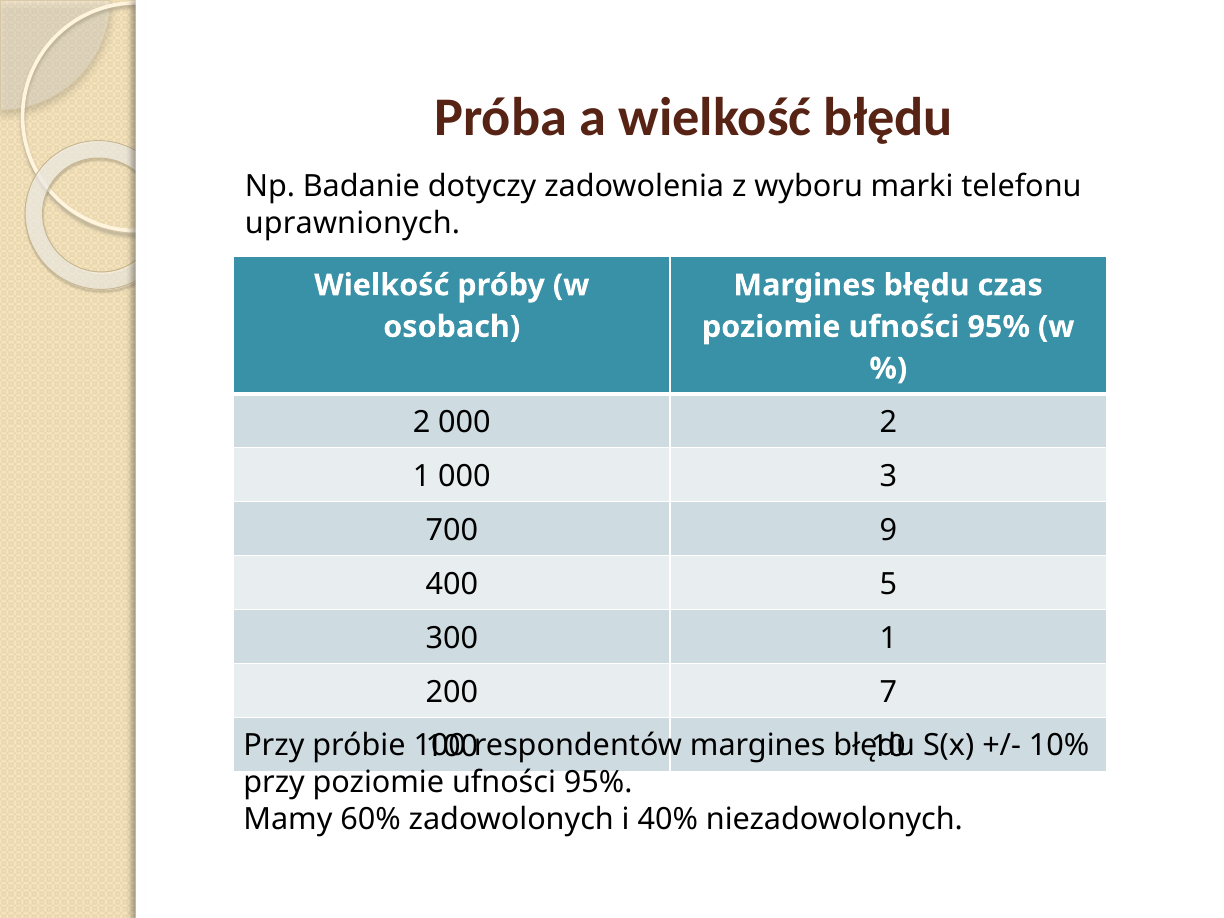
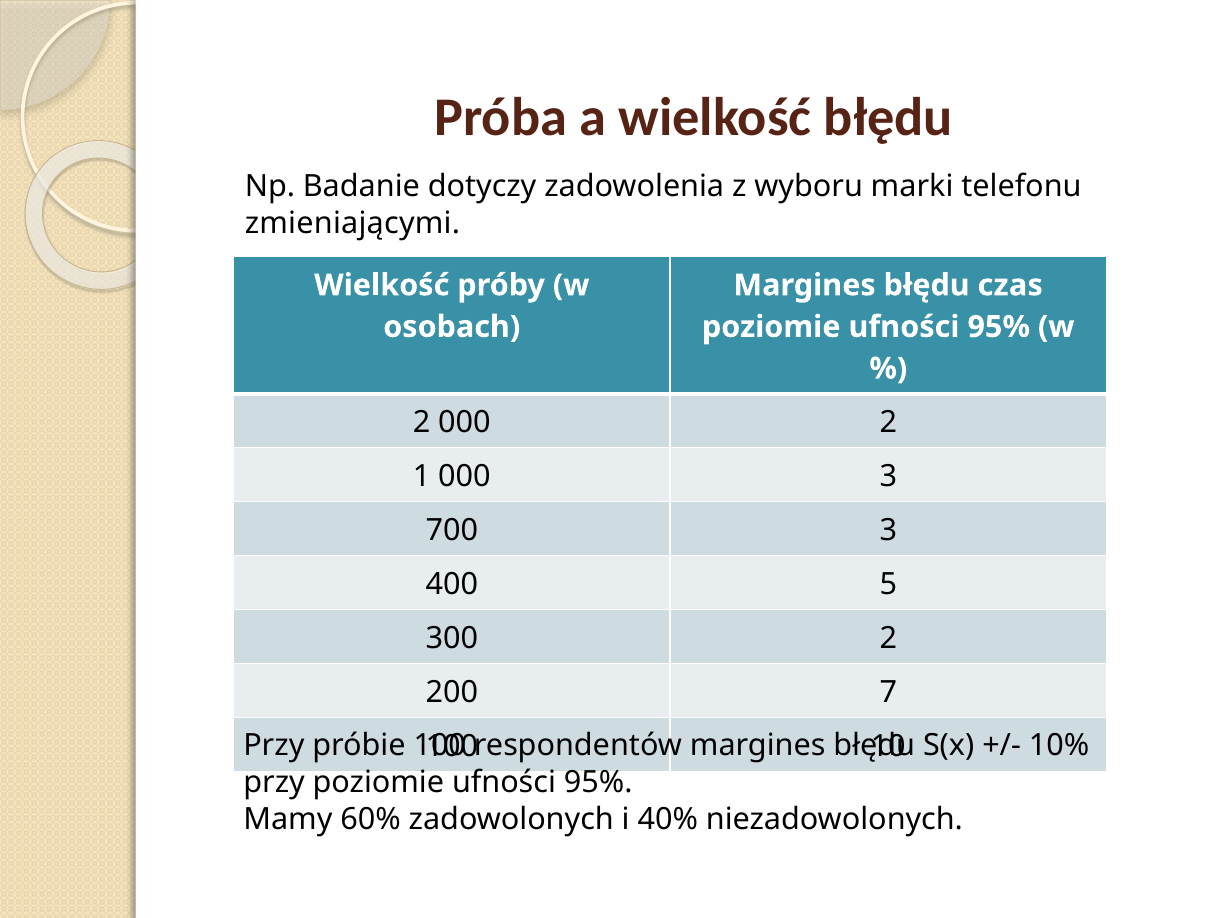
uprawnionych: uprawnionych -> zmieniającymi
700 9: 9 -> 3
300 1: 1 -> 2
